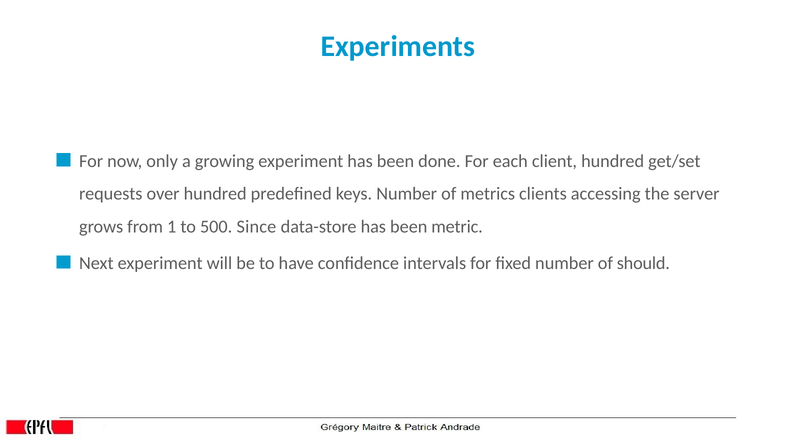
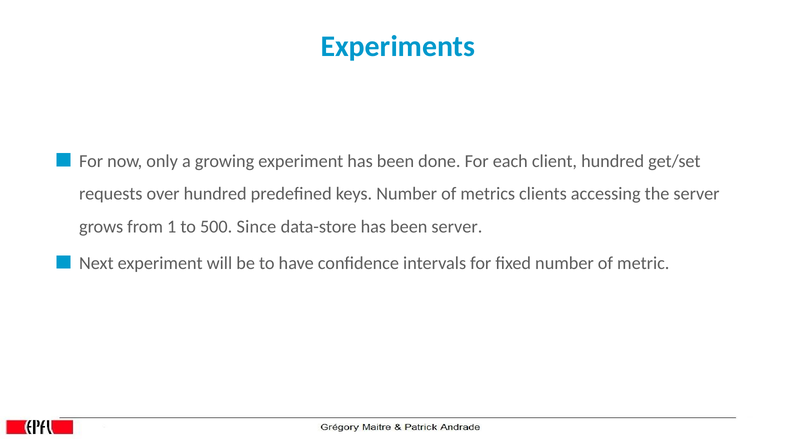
been metric: metric -> server
should: should -> metric
